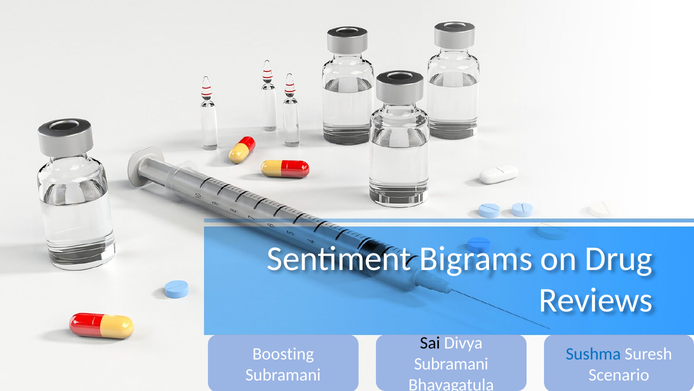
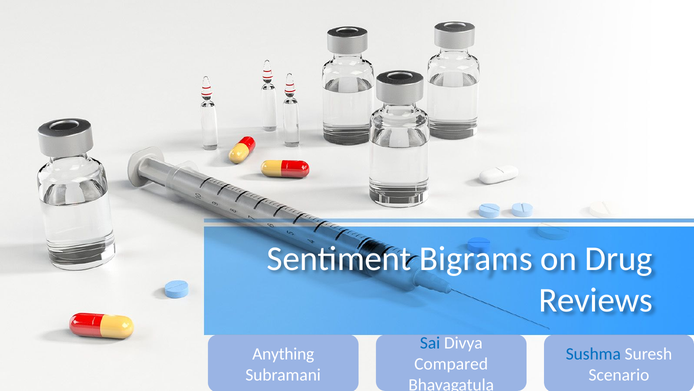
Sai colour: black -> blue
Boosting: Boosting -> Anything
Subramani at (451, 363): Subramani -> Compared
